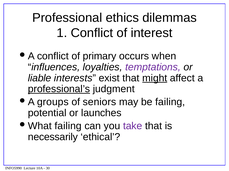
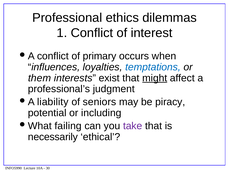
temptations colour: purple -> blue
liable: liable -> them
professional’s underline: present -> none
groups: groups -> liability
be failing: failing -> piracy
launches: launches -> including
